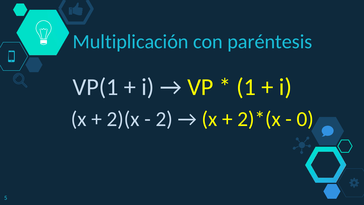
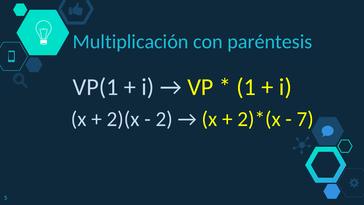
0: 0 -> 7
